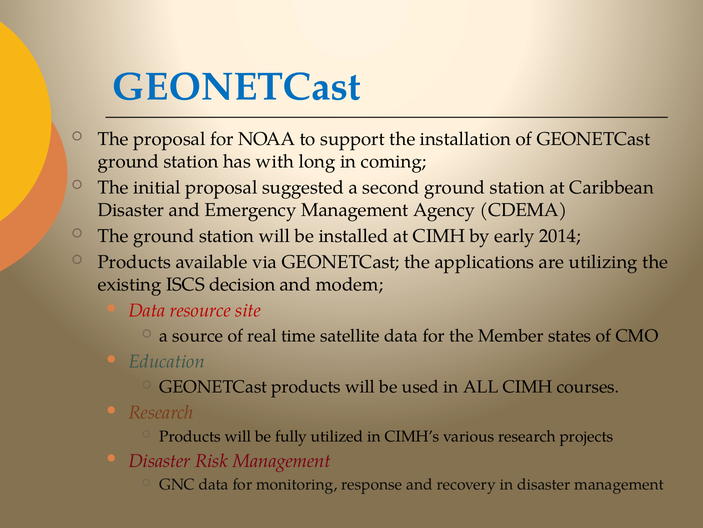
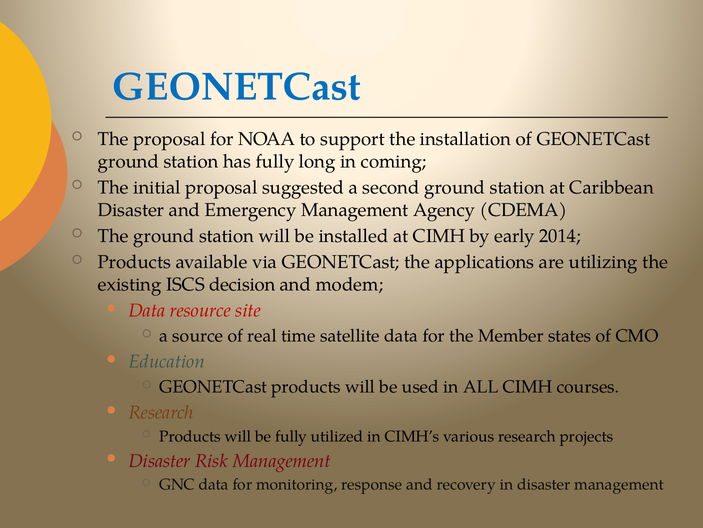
has with: with -> fully
